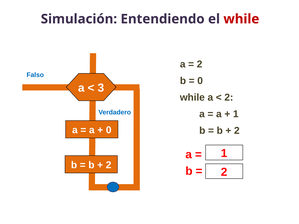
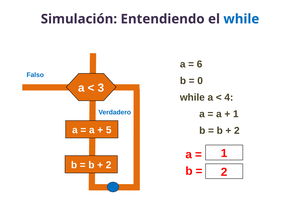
while at (241, 19) colour: red -> blue
2 at (200, 64): 2 -> 6
2 at (229, 98): 2 -> 4
0 at (109, 130): 0 -> 5
